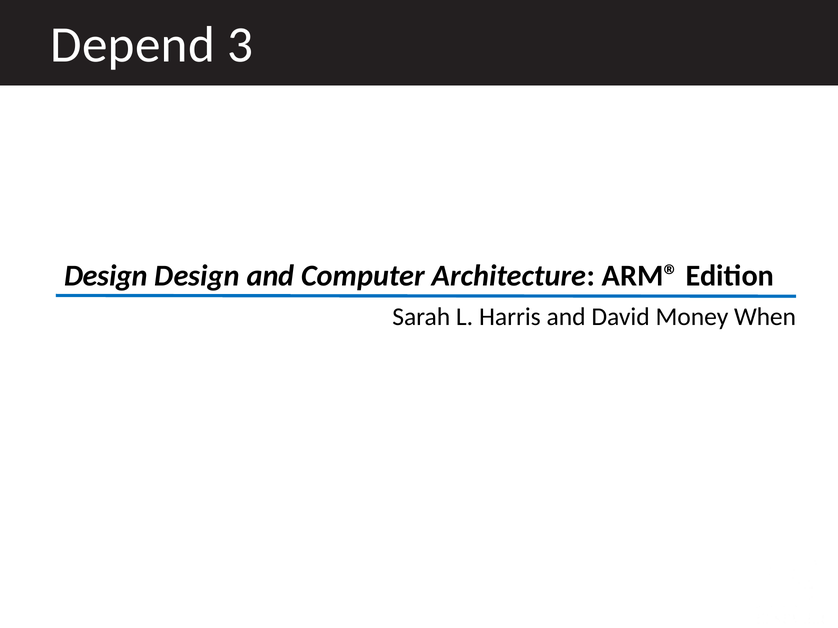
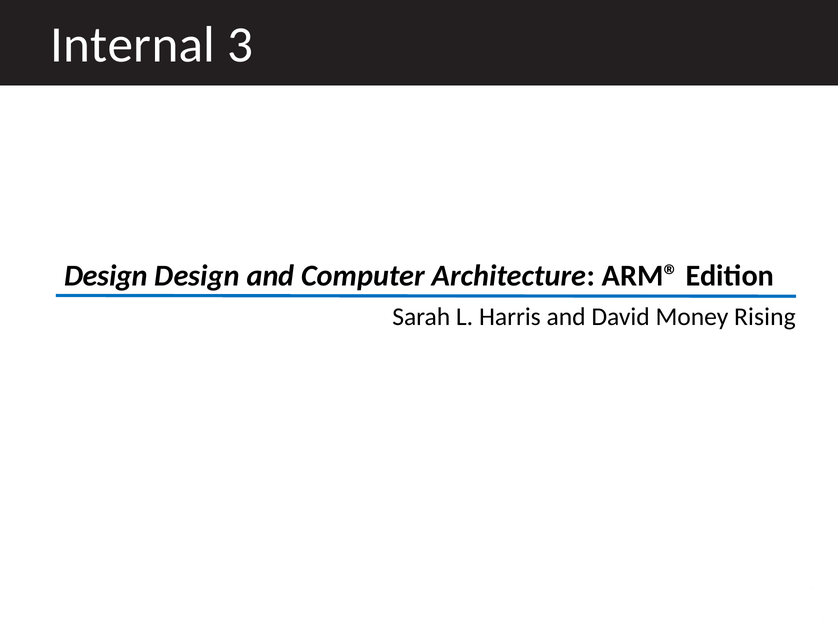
Depend: Depend -> Internal
When: When -> Rising
